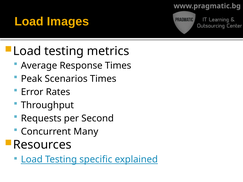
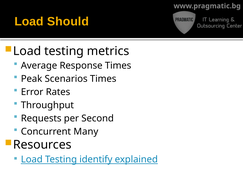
Images: Images -> Should
specific: specific -> identify
